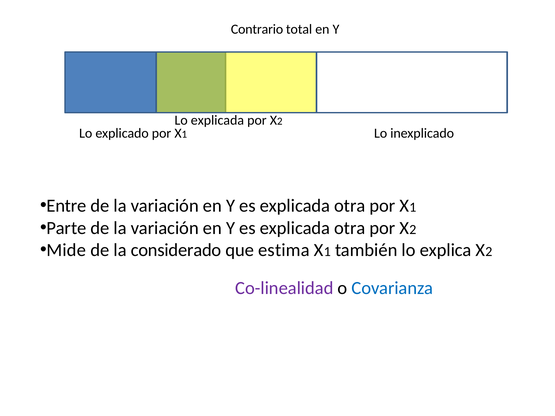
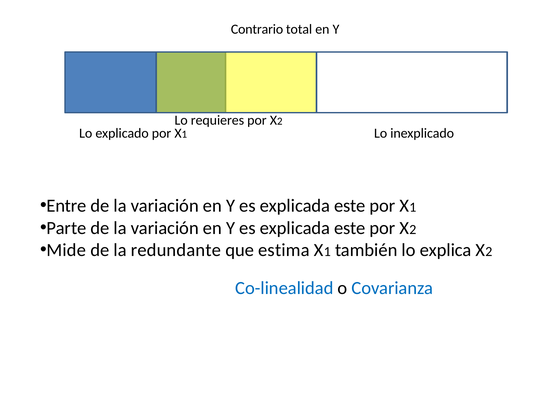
Lo explicada: explicada -> requieres
otra at (350, 206): otra -> este
otra at (350, 228): otra -> este
considerado: considerado -> redundante
Co-linealidad colour: purple -> blue
